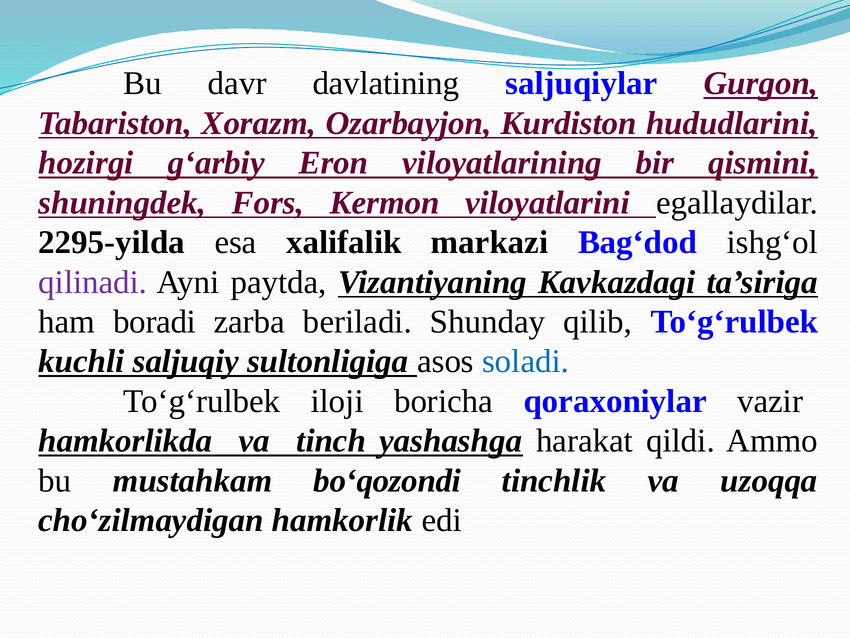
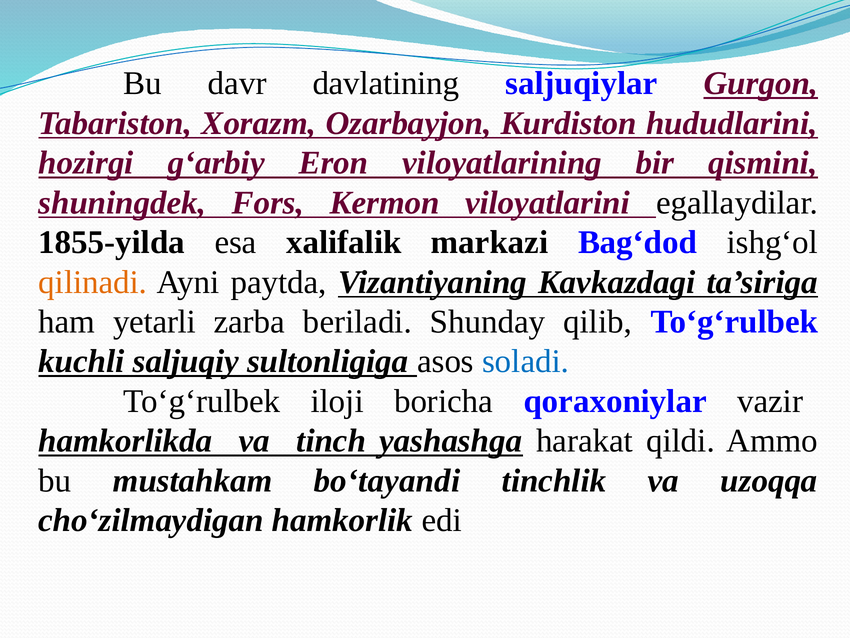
2295-yilda: 2295-yilda -> 1855-yilda
qilinadi colour: purple -> orange
boradi: boradi -> yetarli
bo‘qozondi: bo‘qozondi -> bo‘tayandi
